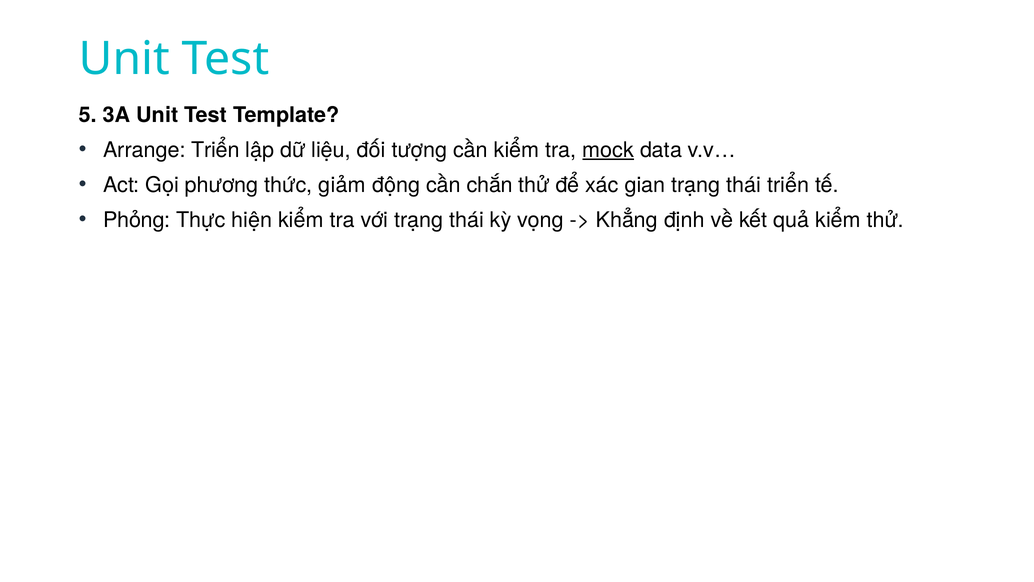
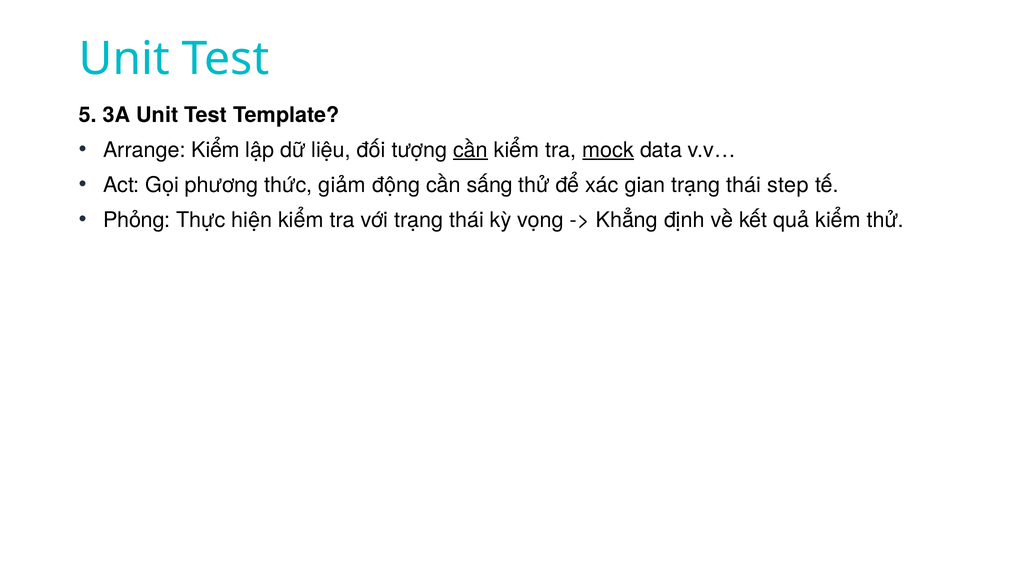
Arrange Triển: Triển -> Kiểm
cần at (470, 150) underline: none -> present
chắn: chắn -> sấng
thái triển: triển -> step
